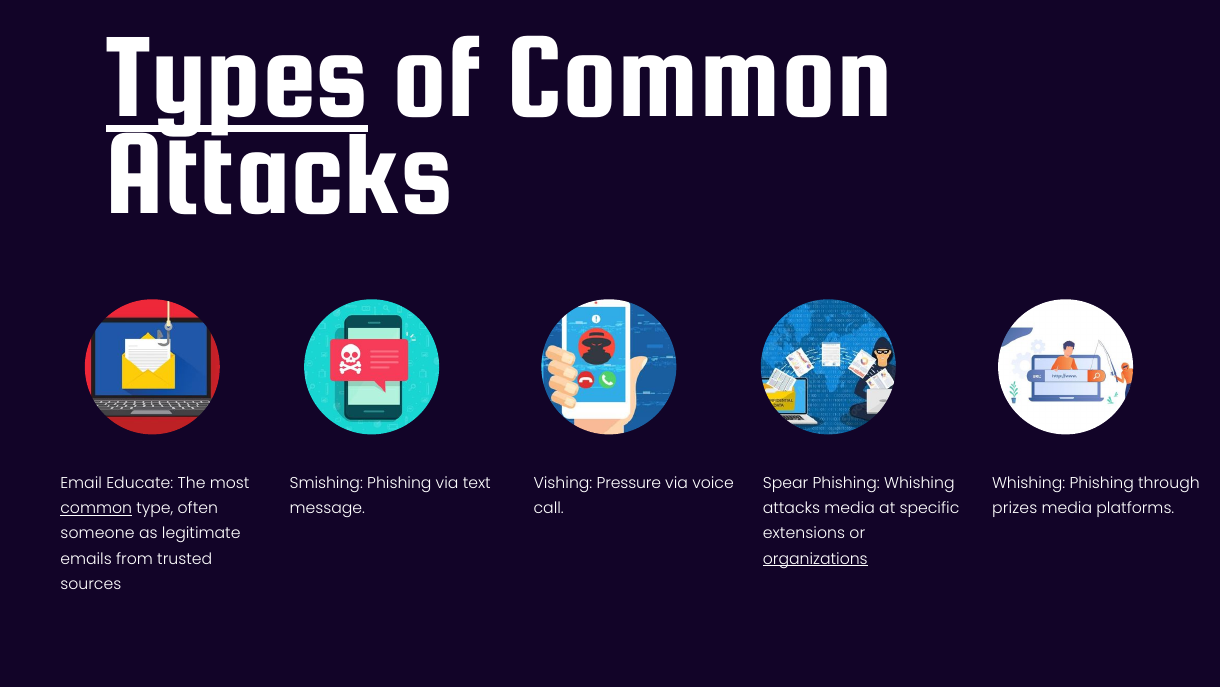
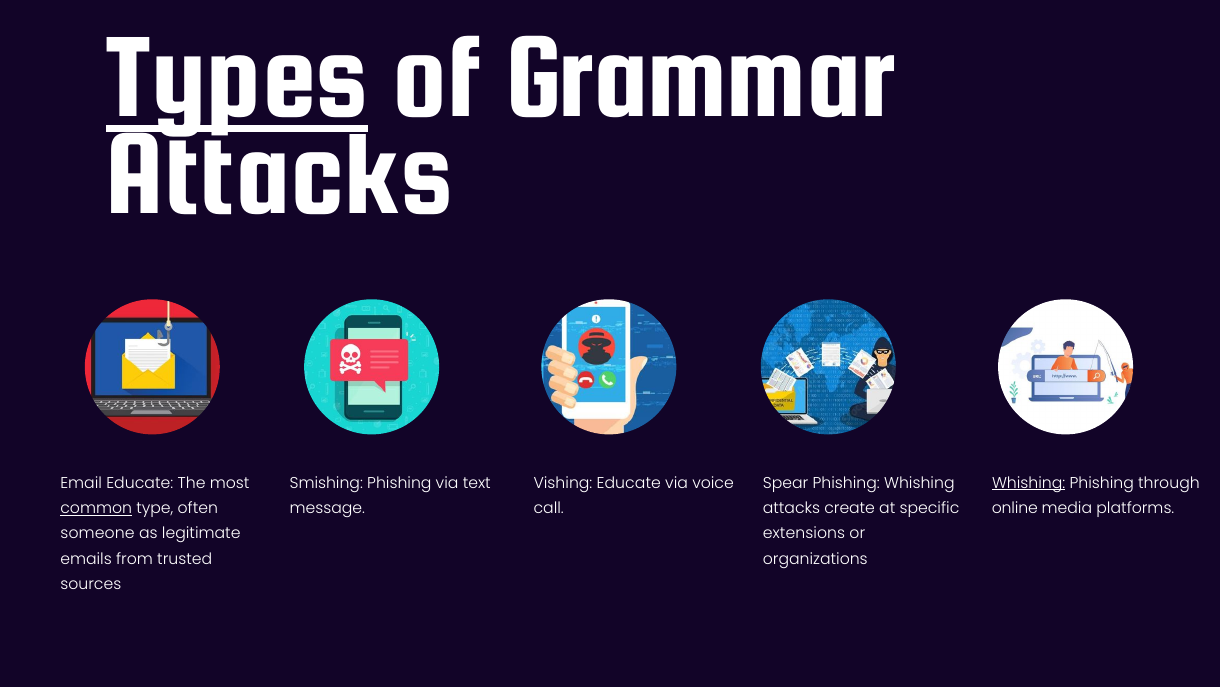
of Common: Common -> Grammar
Vishing Pressure: Pressure -> Educate
Whishing at (1029, 482) underline: none -> present
attacks media: media -> create
prizes: prizes -> online
organizations underline: present -> none
